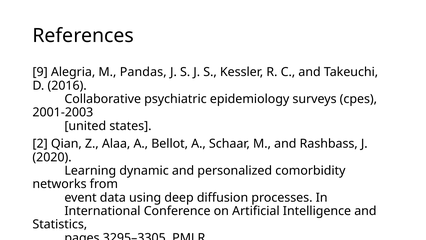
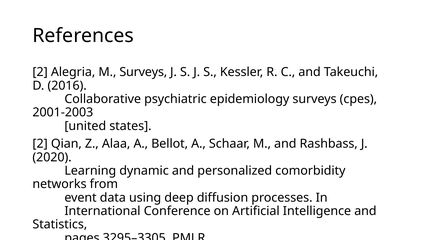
9 at (40, 72): 9 -> 2
M Pandas: Pandas -> Surveys
